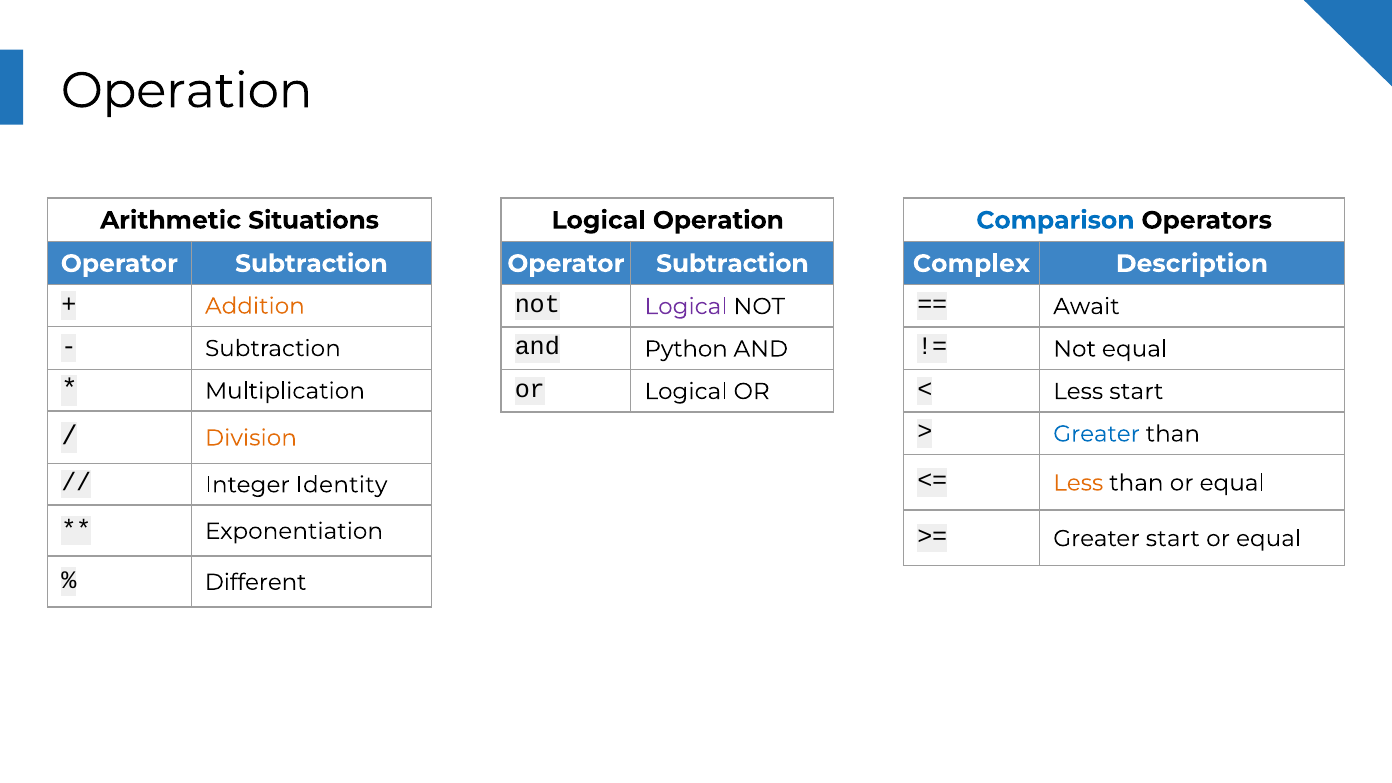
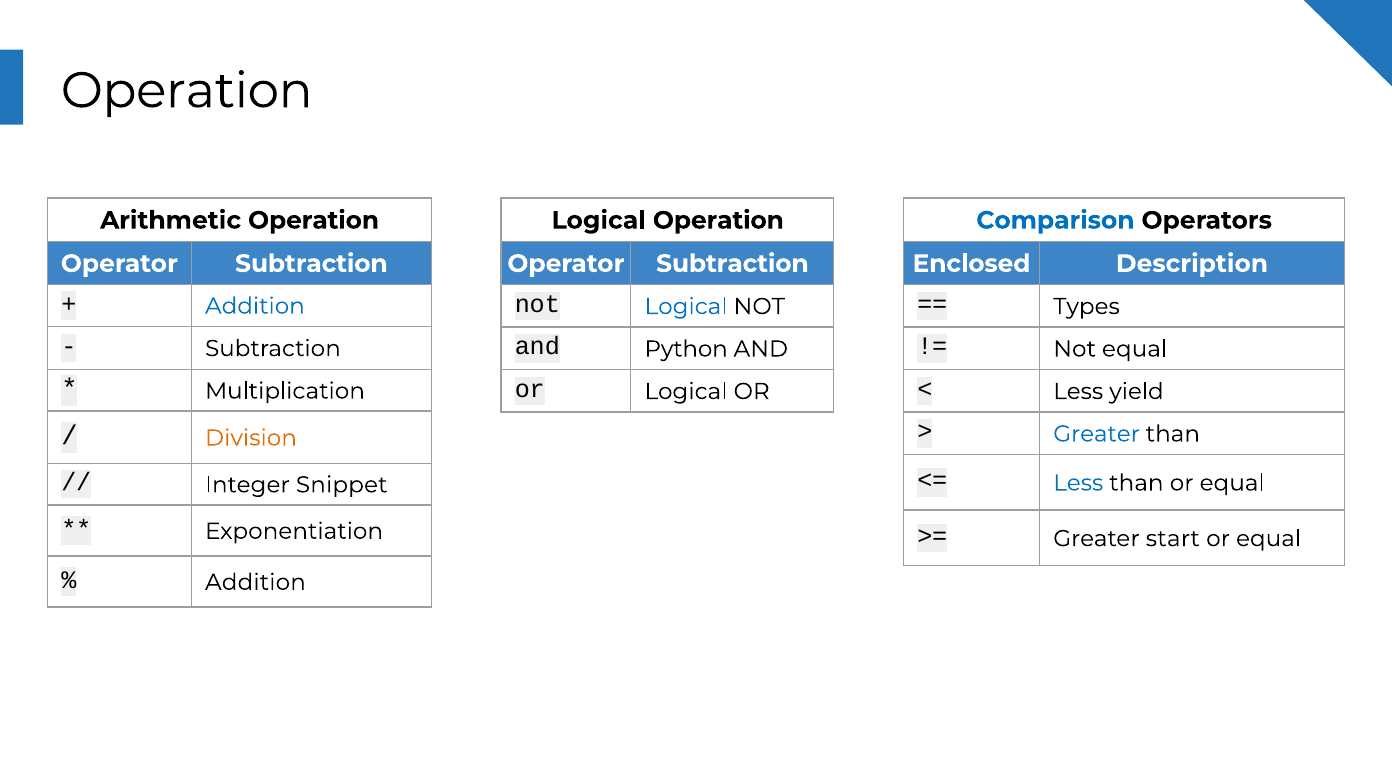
Arithmetic Situations: Situations -> Operation
Complex: Complex -> Enclosed
Addition at (255, 306) colour: orange -> blue
Logical at (686, 306) colour: purple -> blue
Await: Await -> Types
Less start: start -> yield
Less at (1078, 483) colour: orange -> blue
Identity: Identity -> Snippet
Different at (256, 582): Different -> Addition
